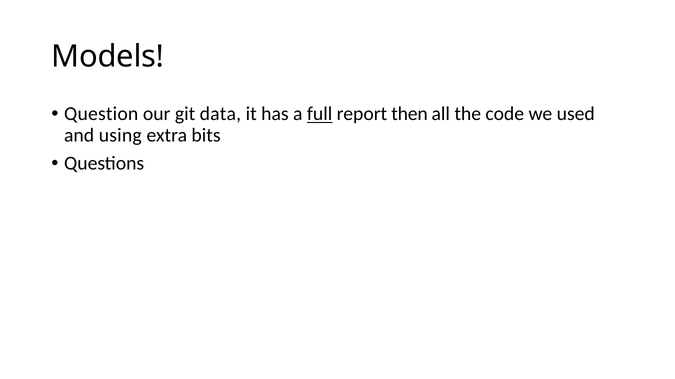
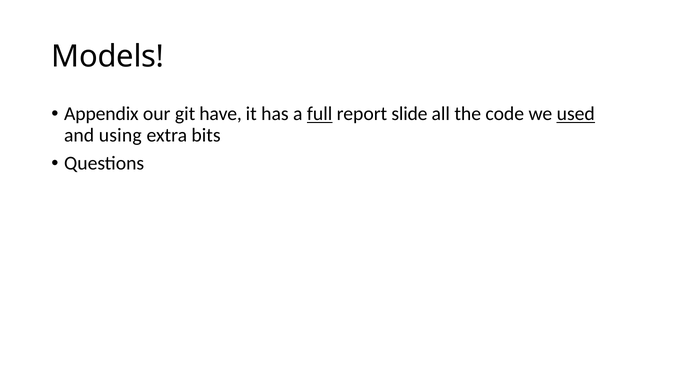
Question: Question -> Appendix
data: data -> have
then: then -> slide
used underline: none -> present
